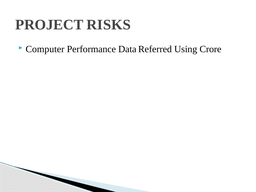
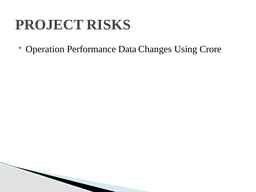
Computer: Computer -> Operation
Referred: Referred -> Changes
